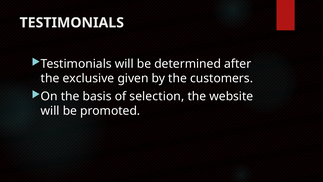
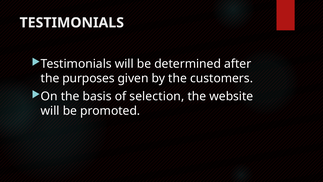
exclusive: exclusive -> purposes
